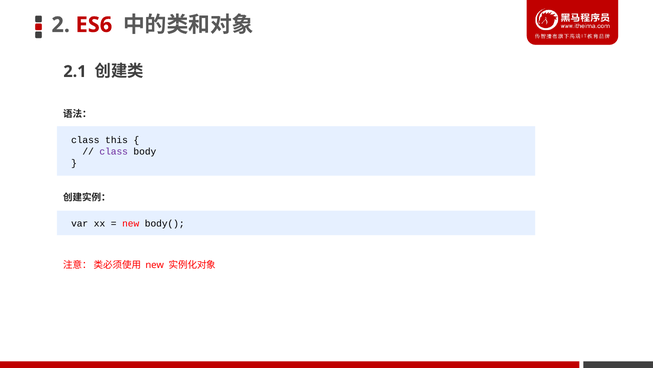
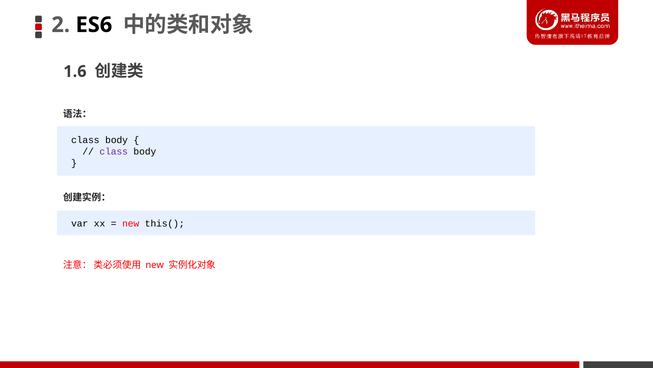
ES6 colour: red -> black
2.1: 2.1 -> 1.6
this at (117, 140): this -> body
body(: body( -> this(
